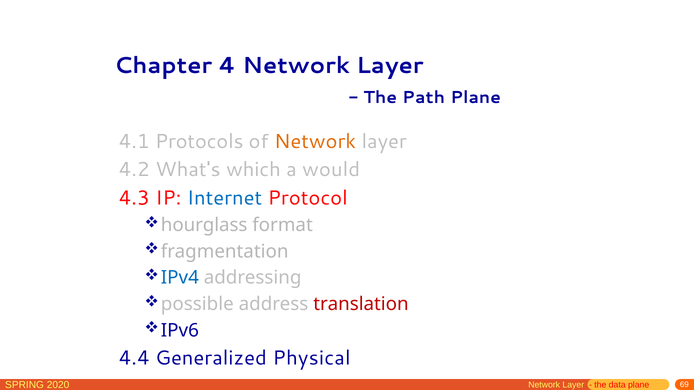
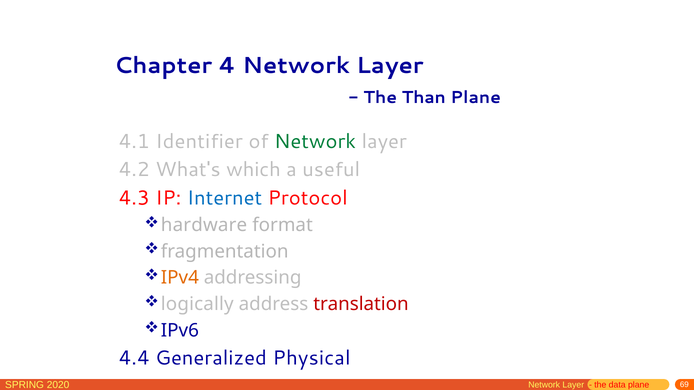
Path: Path -> Than
Protocols: Protocols -> Identifier
Network at (315, 142) colour: orange -> green
would: would -> useful
hourglass: hourglass -> hardware
IPv4 colour: blue -> orange
possible: possible -> logically
